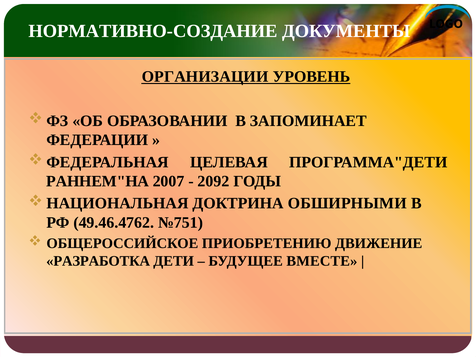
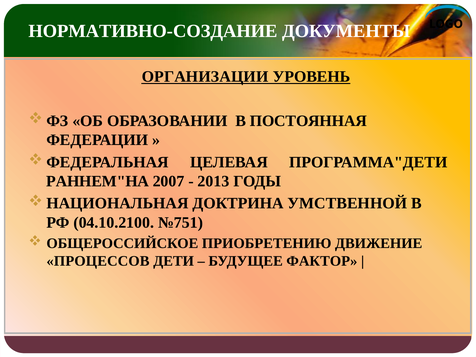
ЗАПОМИНАЕТ: ЗАПОМИНАЕТ -> ПОСТОЯННАЯ
2092: 2092 -> 2013
ОБШИРНЫМИ: ОБШИРНЫМИ -> УМСТВЕННОЙ
49.46.4762: 49.46.4762 -> 04.10.2100
РАЗРАБОТКА: РАЗРАБОТКА -> ПРОЦЕССОВ
ВМЕСТЕ: ВМЕСТЕ -> ФАКТОР
